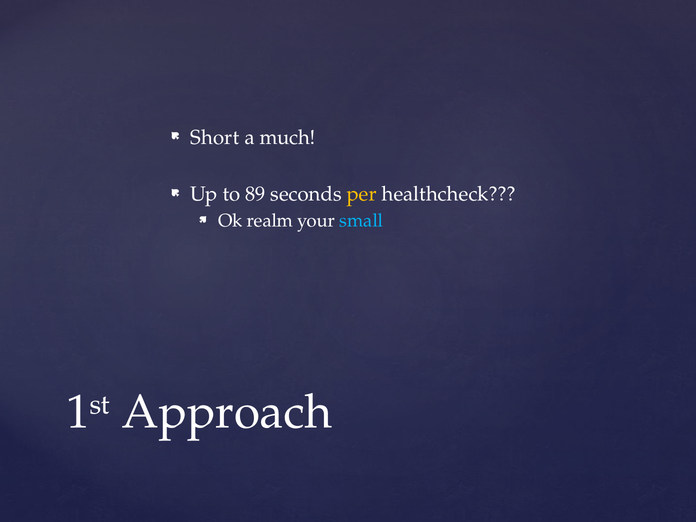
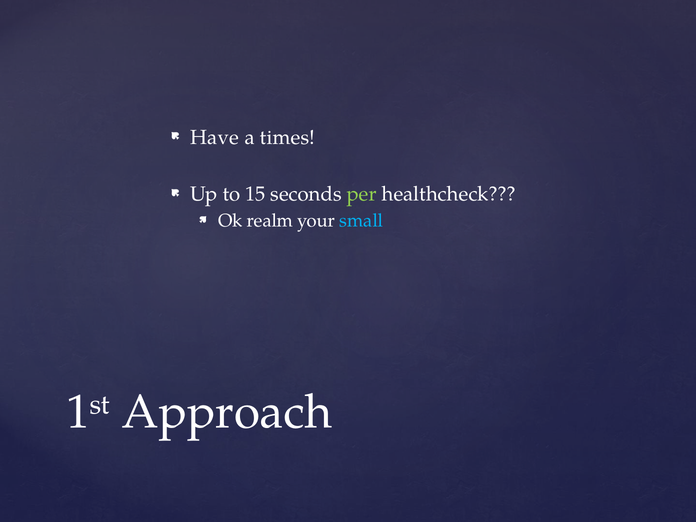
Short: Short -> Have
much: much -> times
89: 89 -> 15
per colour: yellow -> light green
